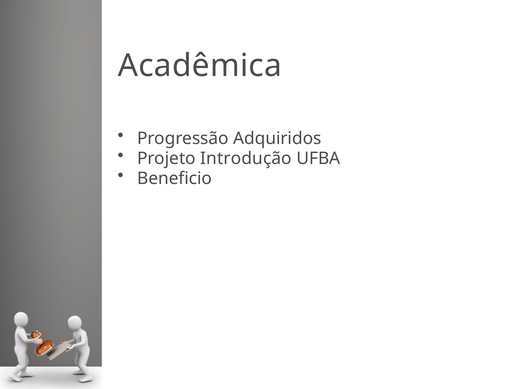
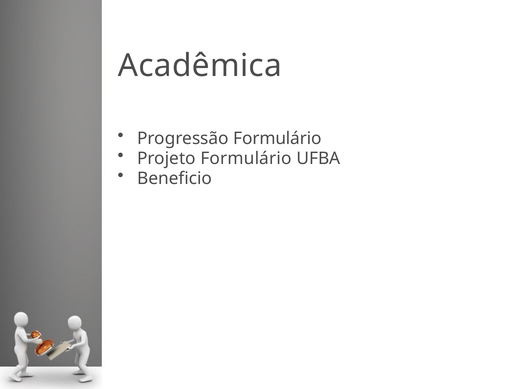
Progressão Adquiridos: Adquiridos -> Formulário
Projeto Introdução: Introdução -> Formulário
